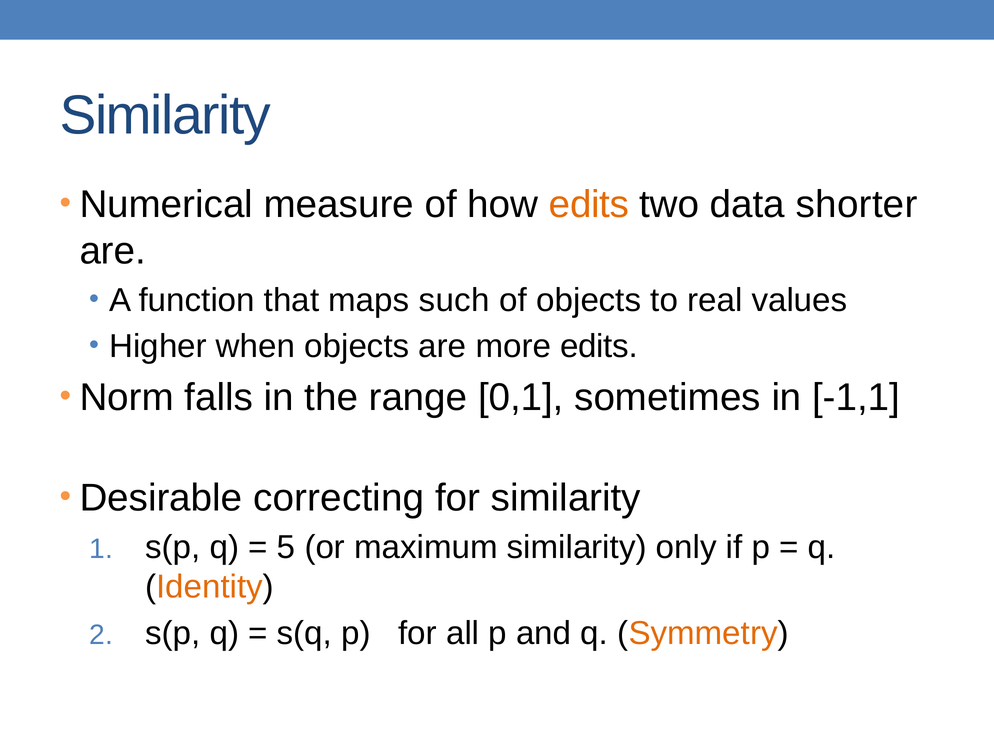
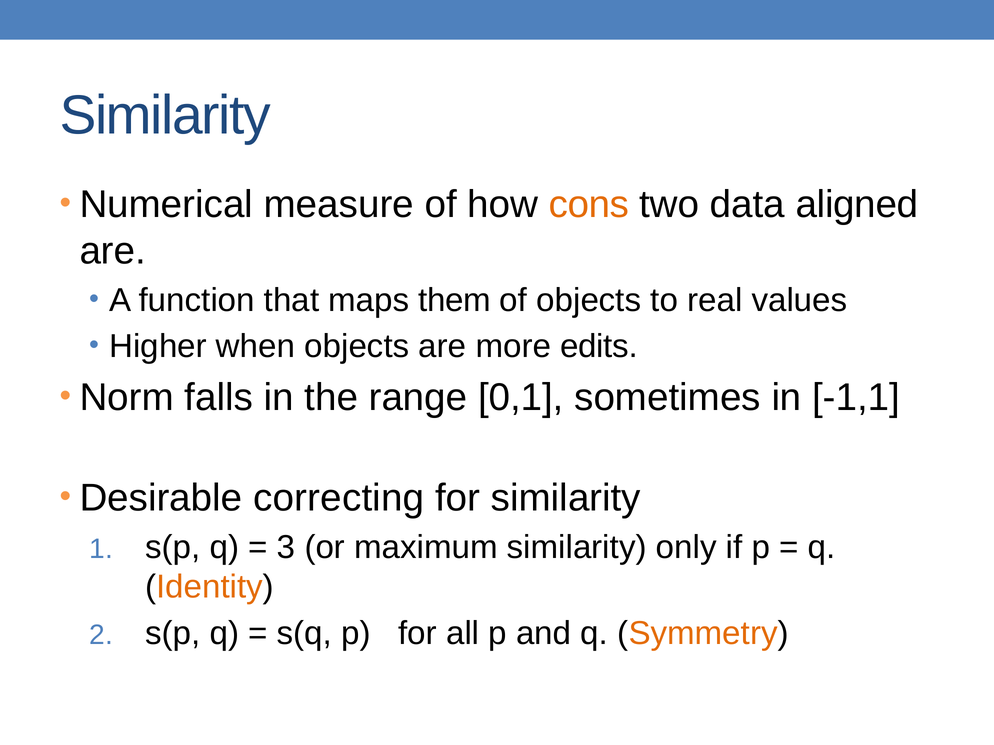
how edits: edits -> cons
shorter: shorter -> aligned
such: such -> them
5: 5 -> 3
